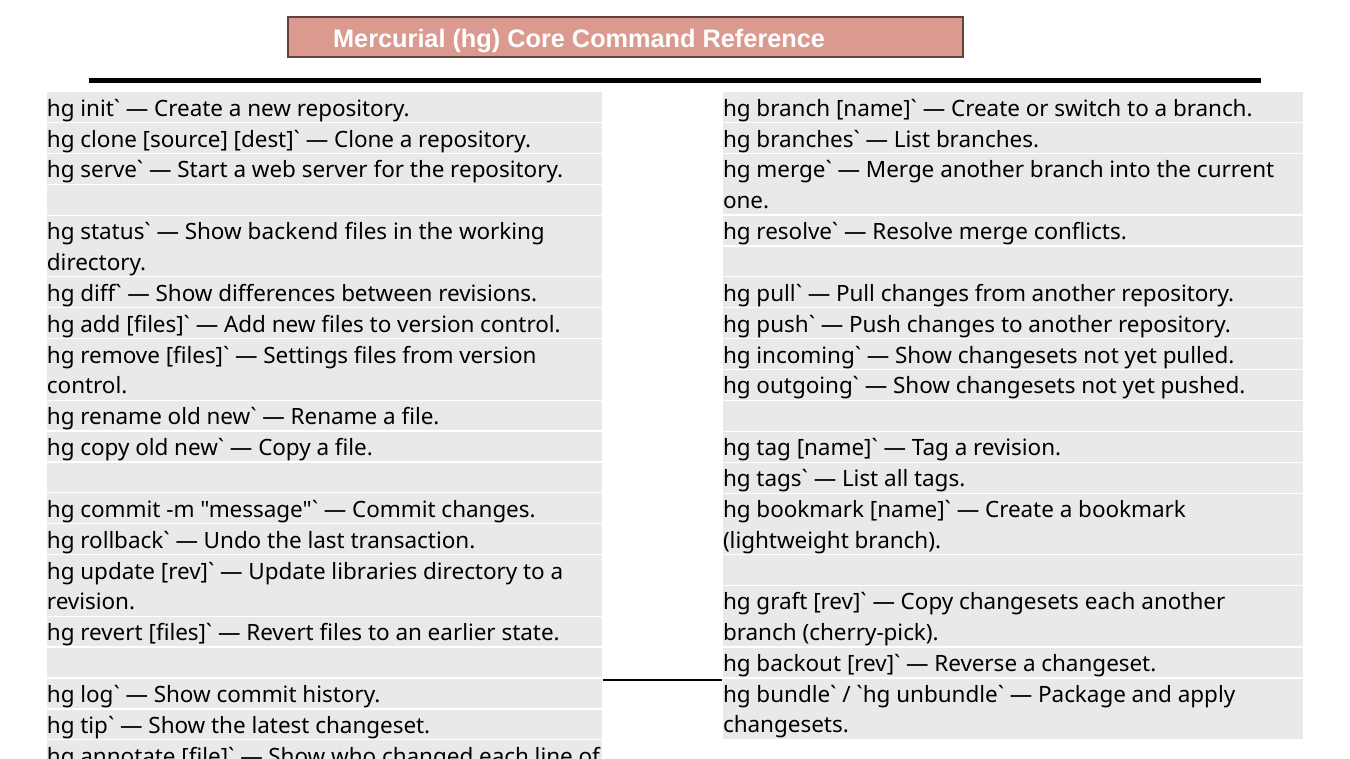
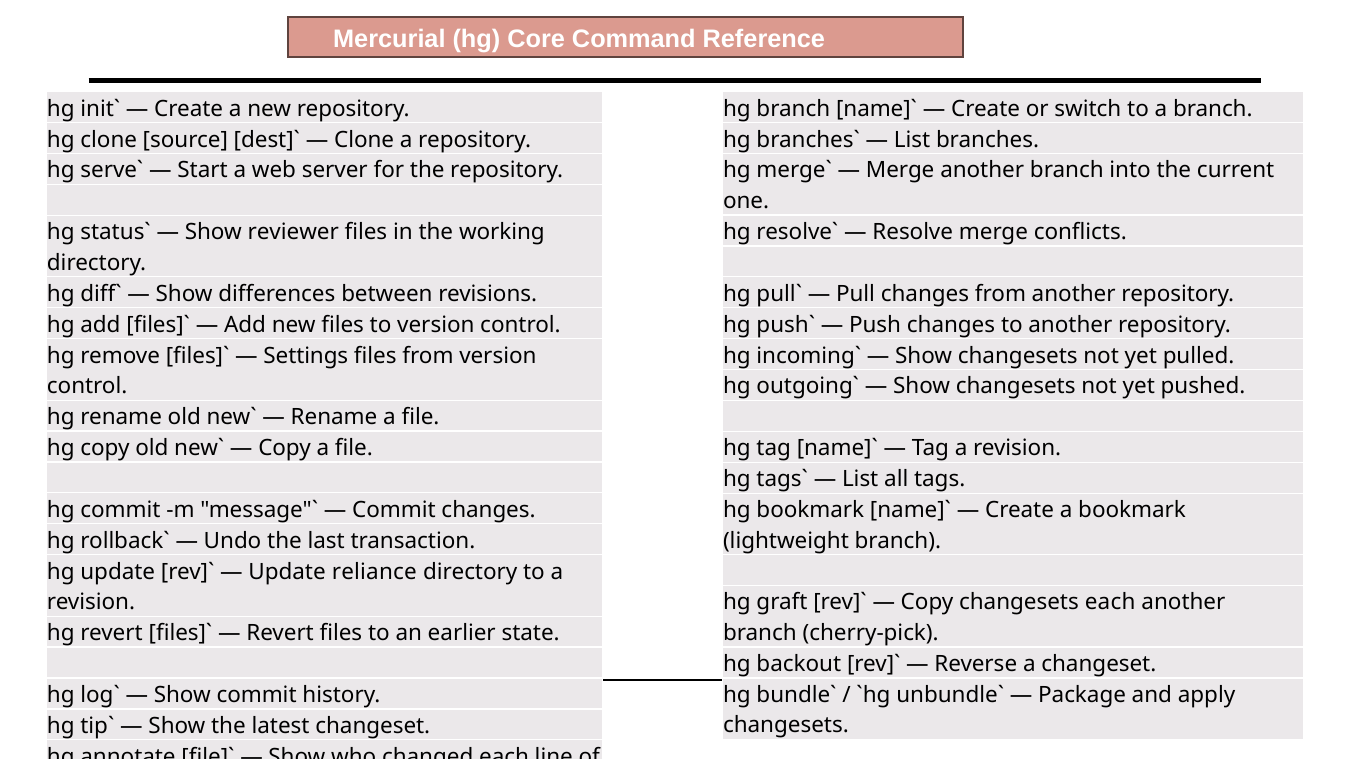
backend: backend -> reviewer
libraries: libraries -> reliance
